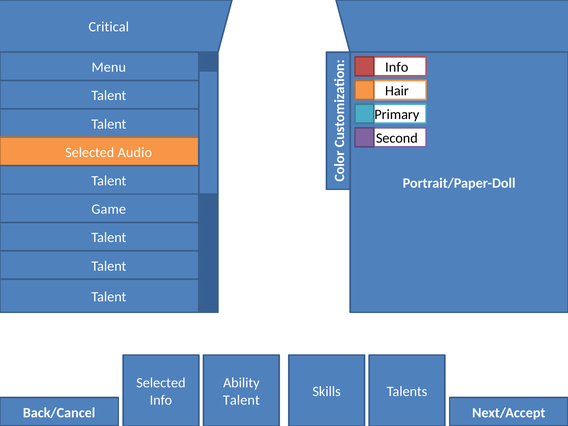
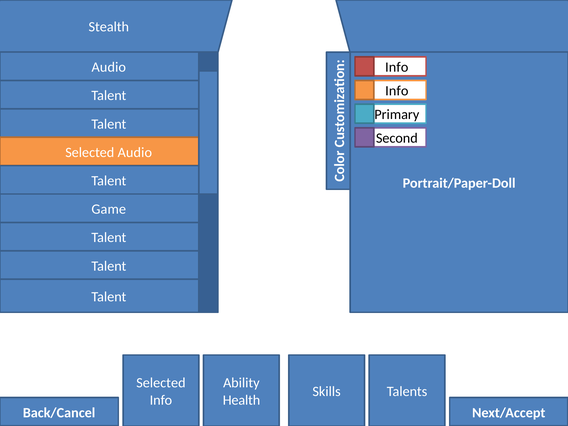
Critical: Critical -> Stealth
Menu at (109, 67): Menu -> Audio
Hair at (397, 91): Hair -> Info
Talent at (241, 400): Talent -> Health
